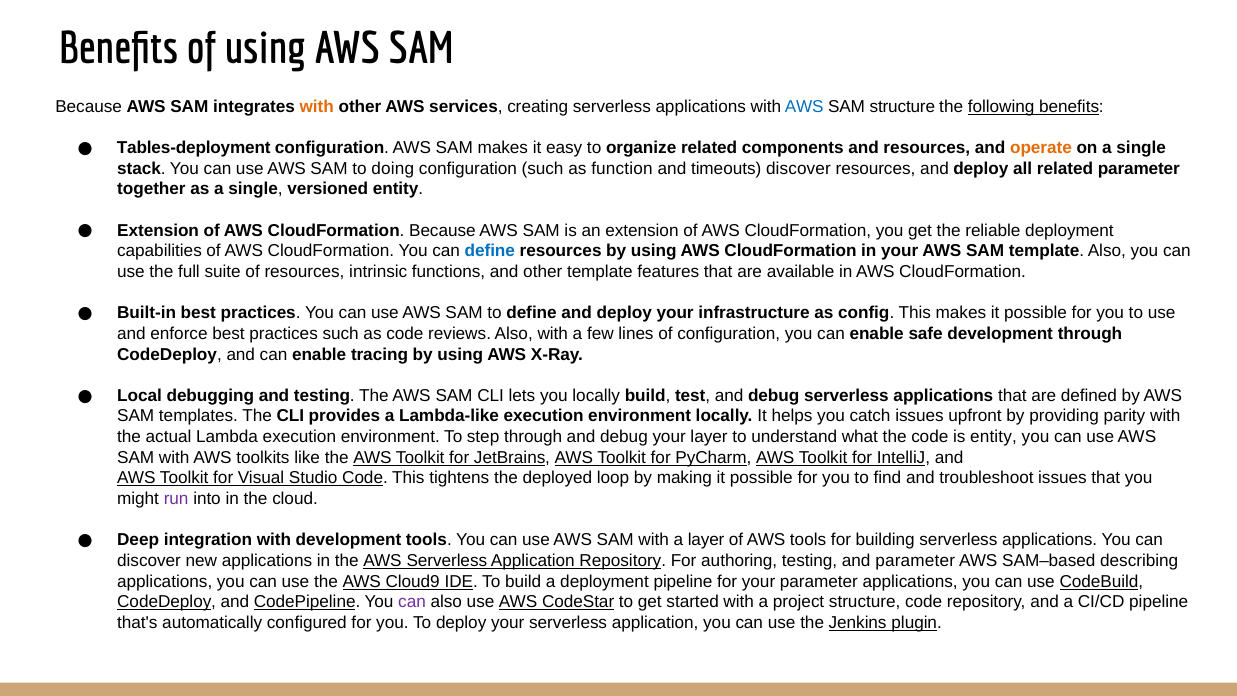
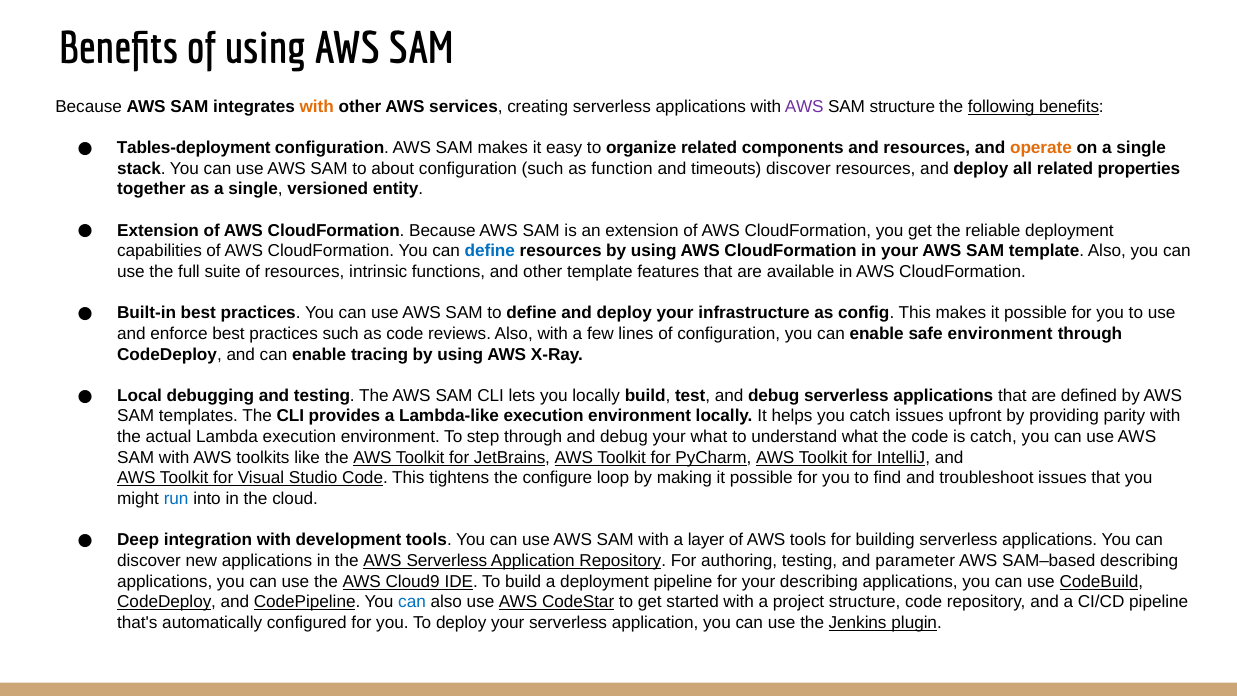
AWS at (804, 107) colour: blue -> purple
doing: doing -> about
related parameter: parameter -> properties
safe development: development -> environment
your layer: layer -> what
is entity: entity -> catch
deployed: deployed -> configure
run colour: purple -> blue
your parameter: parameter -> describing
can at (412, 602) colour: purple -> blue
